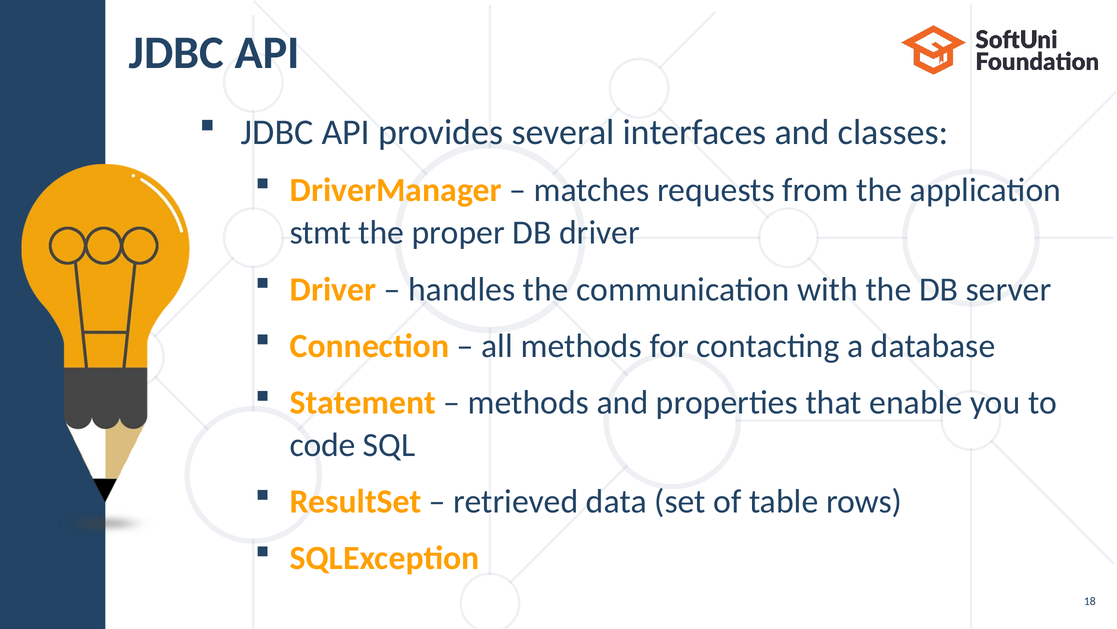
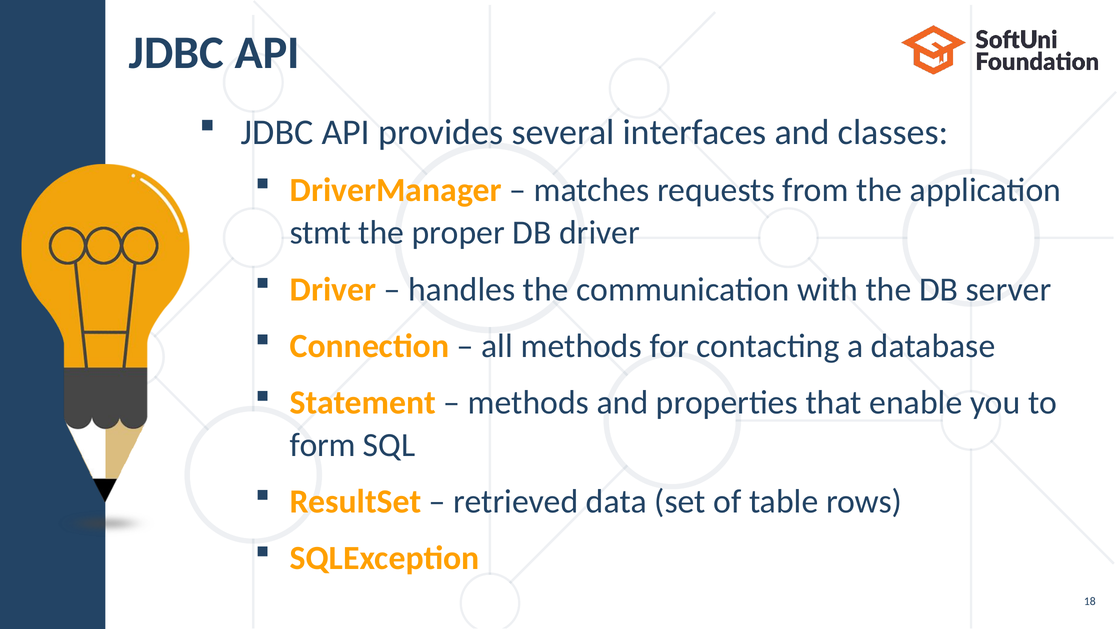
code: code -> form
